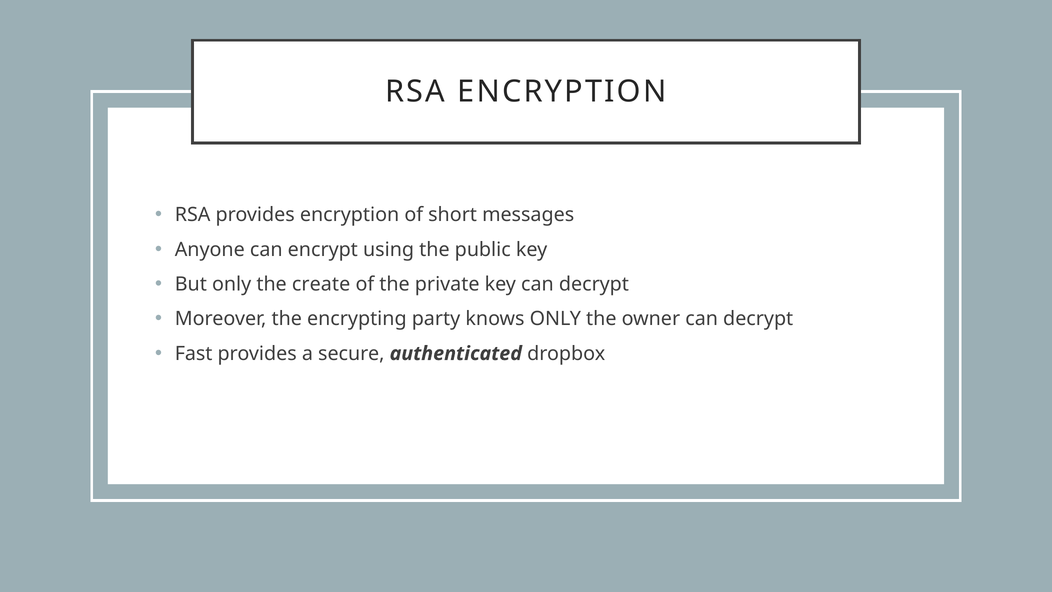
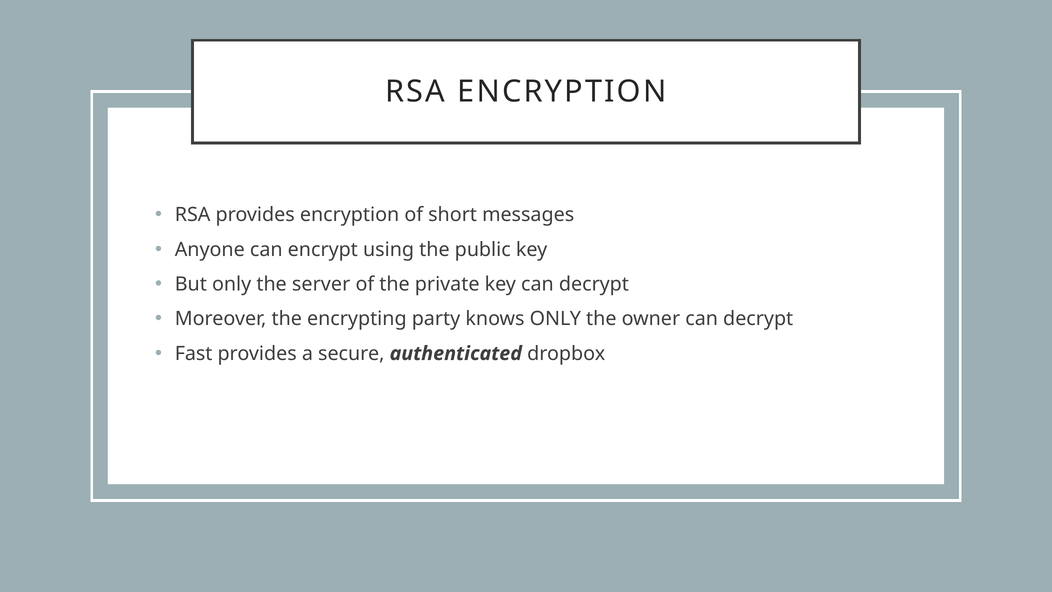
create: create -> server
